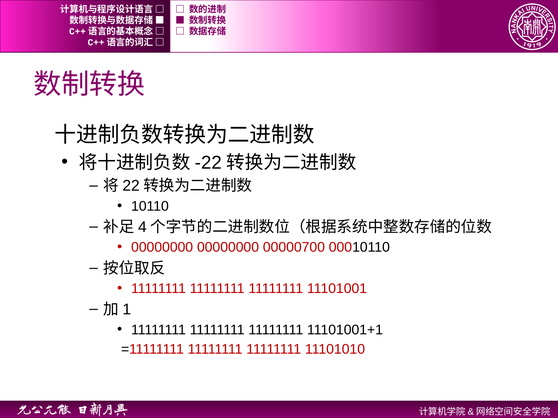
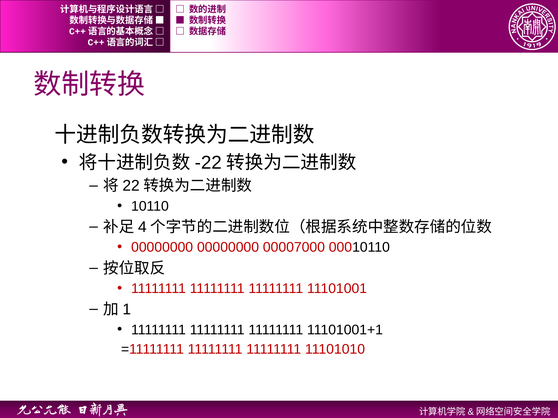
00000700: 00000700 -> 00007000
